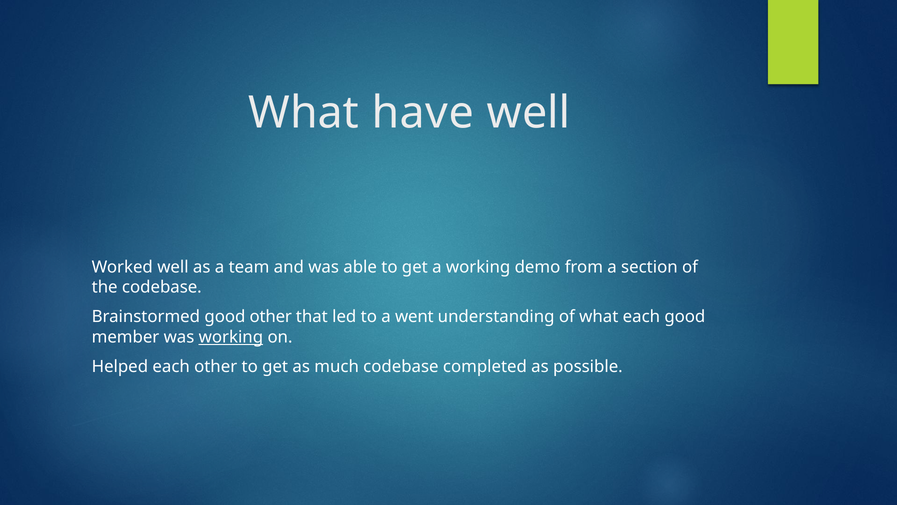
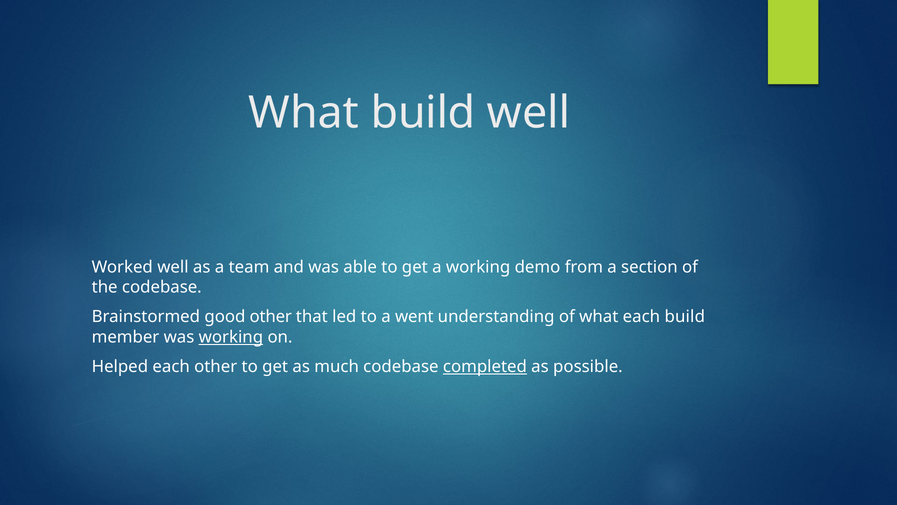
What have: have -> build
each good: good -> build
completed underline: none -> present
